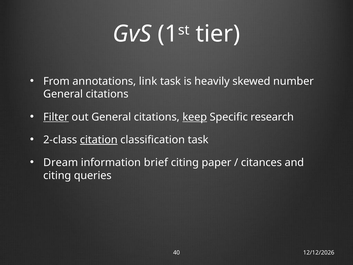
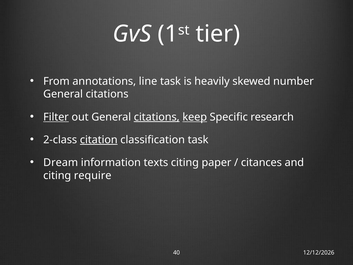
link: link -> line
citations at (157, 117) underline: none -> present
brief: brief -> texts
queries: queries -> require
